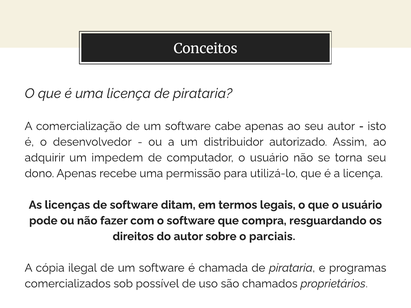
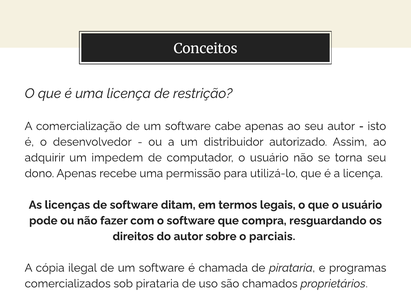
licença de pirataria: pirataria -> restrição
sob possível: possível -> pirataria
